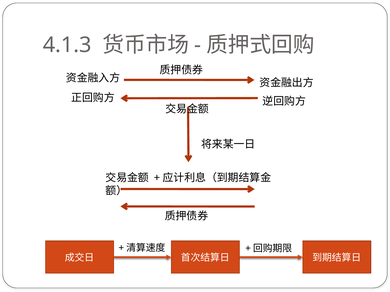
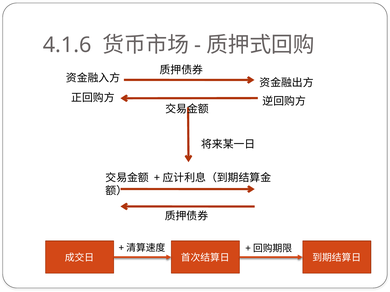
4.1.3: 4.1.3 -> 4.1.6
